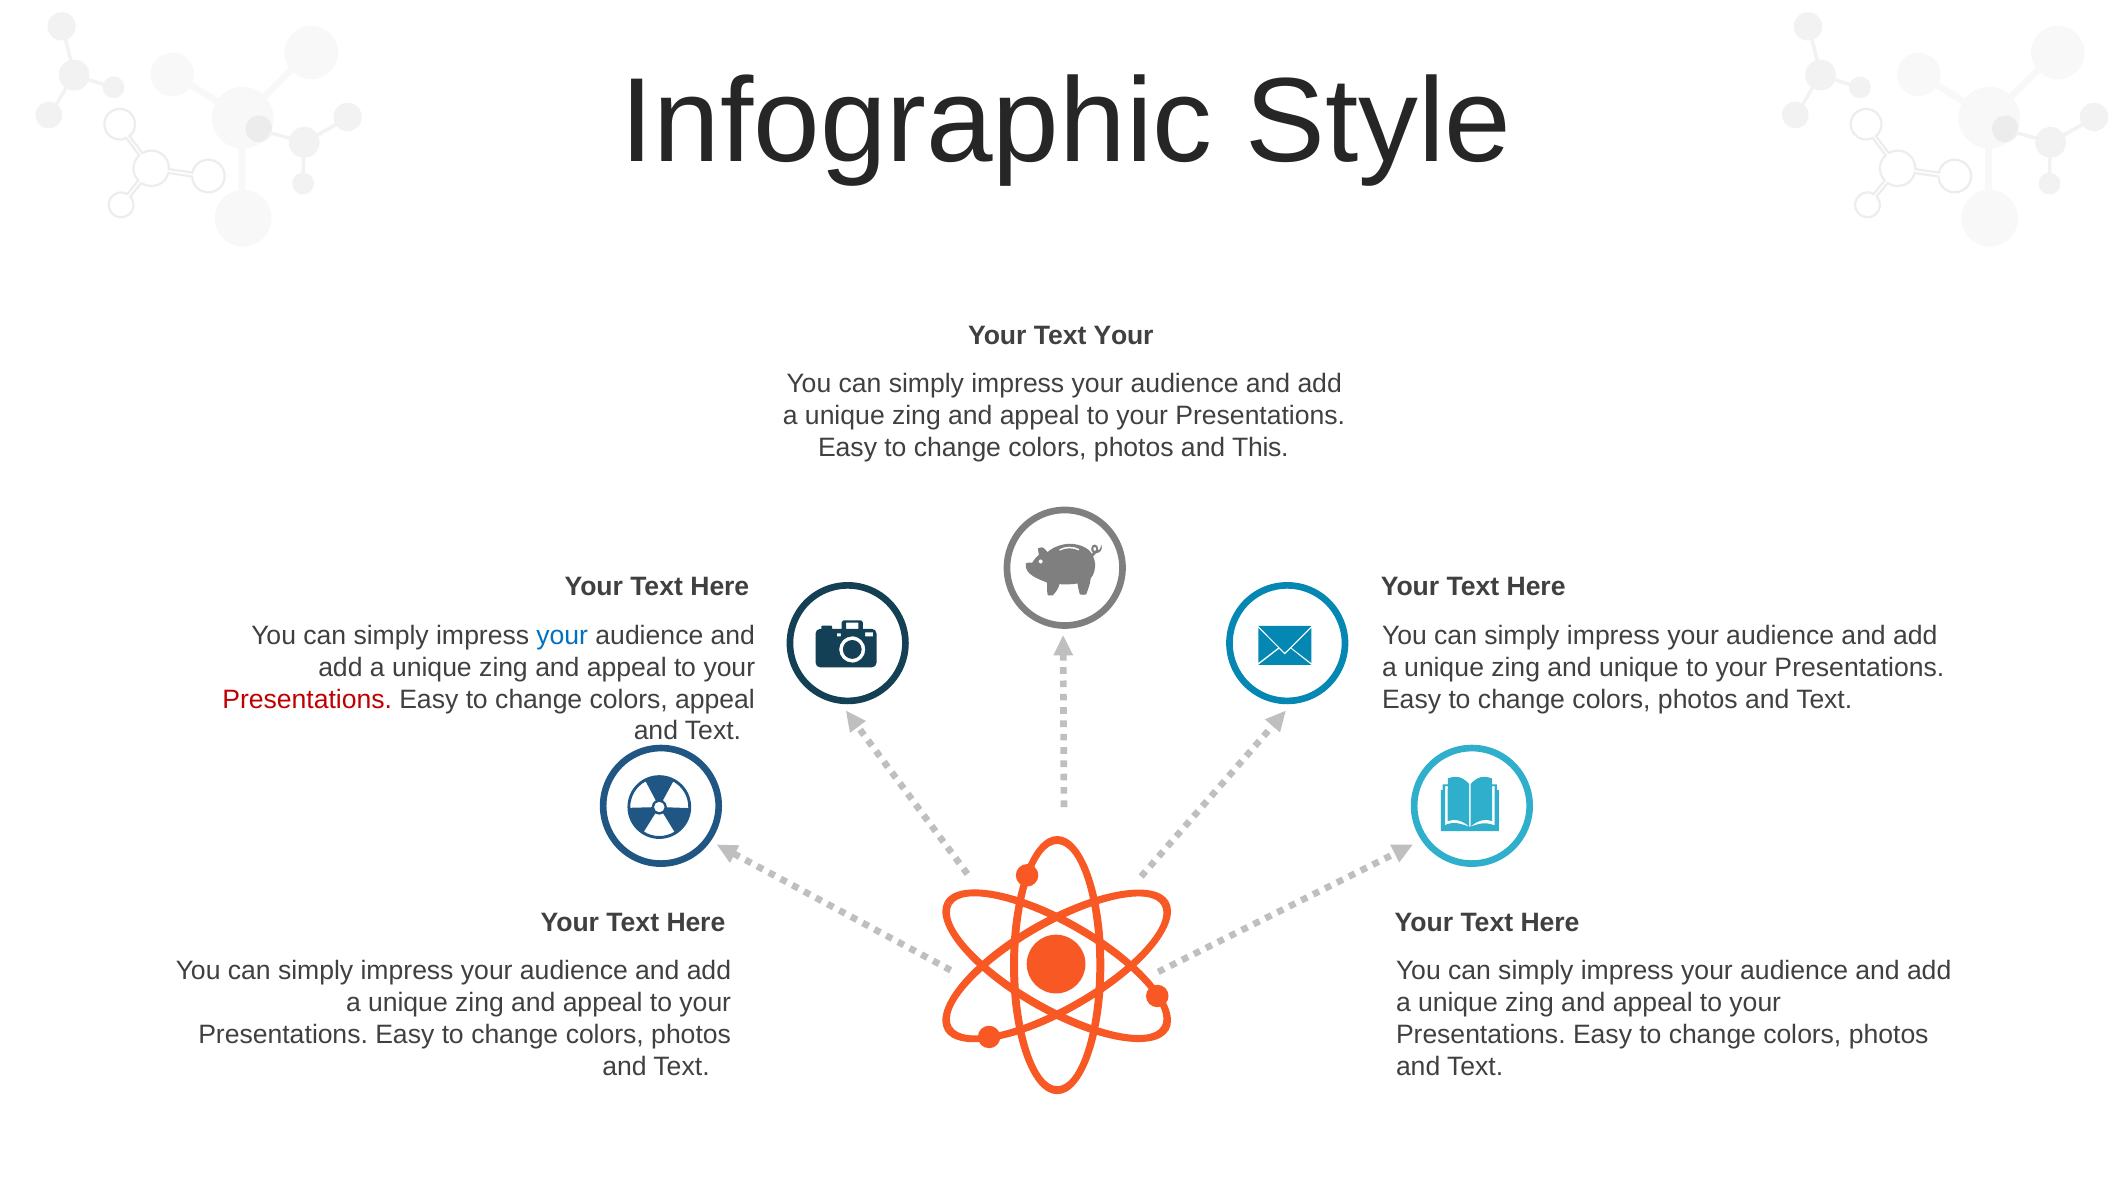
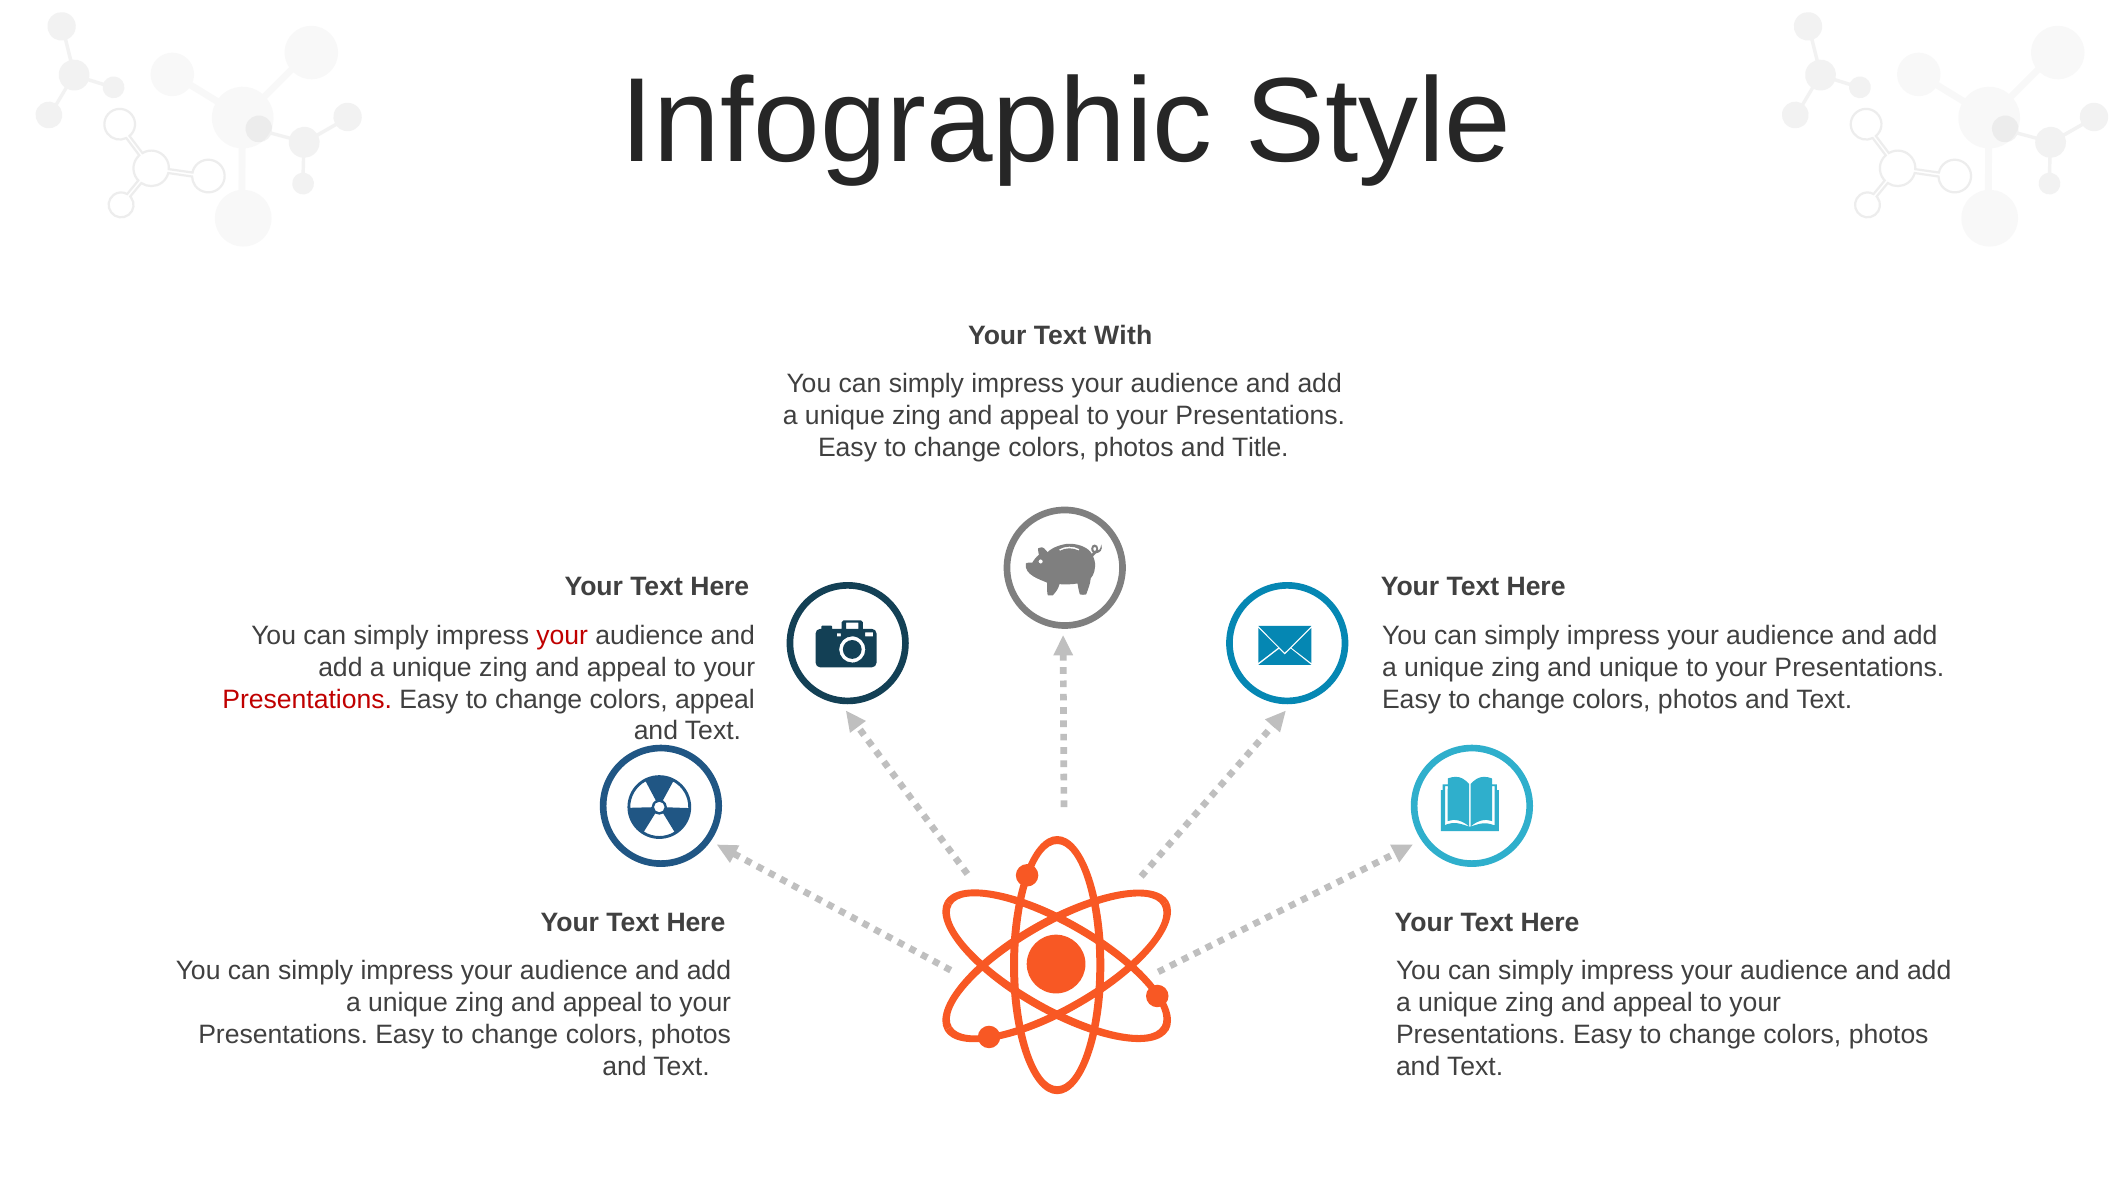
Your Text Your: Your -> With
This: This -> Title
your at (562, 635) colour: blue -> red
